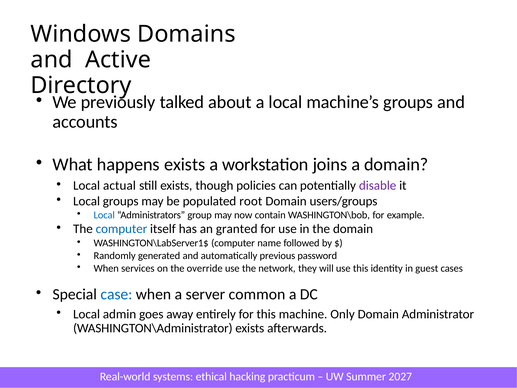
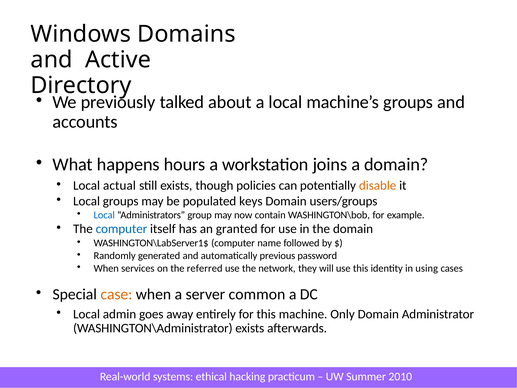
happens exists: exists -> hours
disable colour: purple -> orange
root: root -> keys
override: override -> referred
guest: guest -> using
case colour: blue -> orange
2027: 2027 -> 2010
